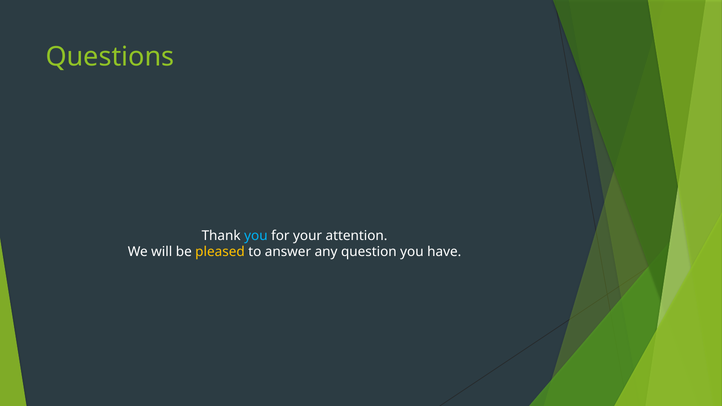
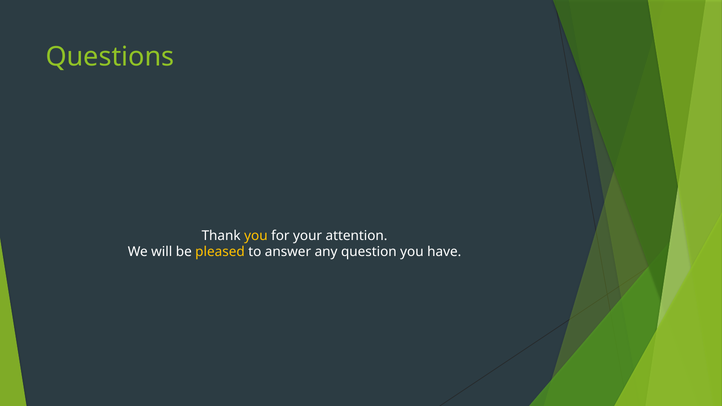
you at (256, 236) colour: light blue -> yellow
